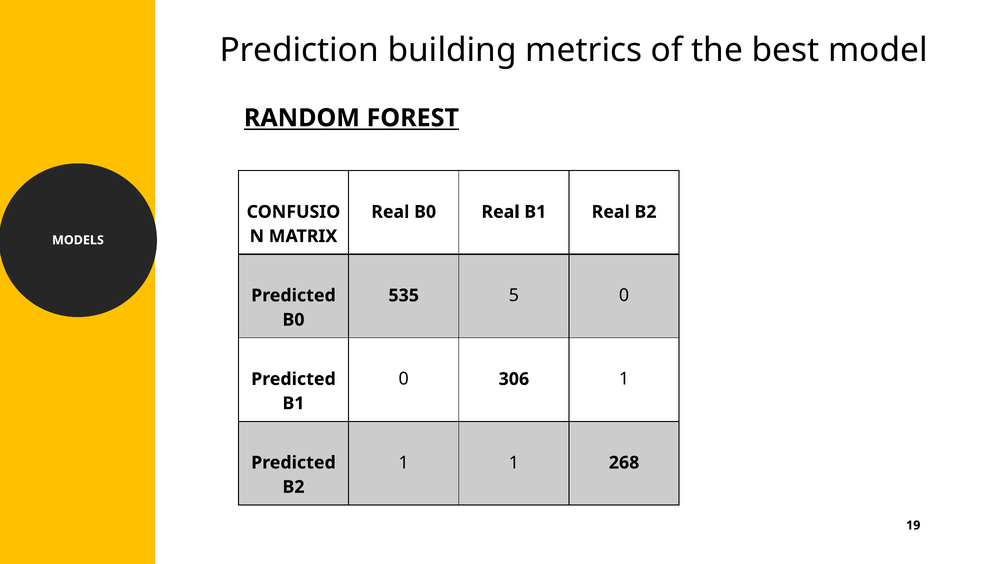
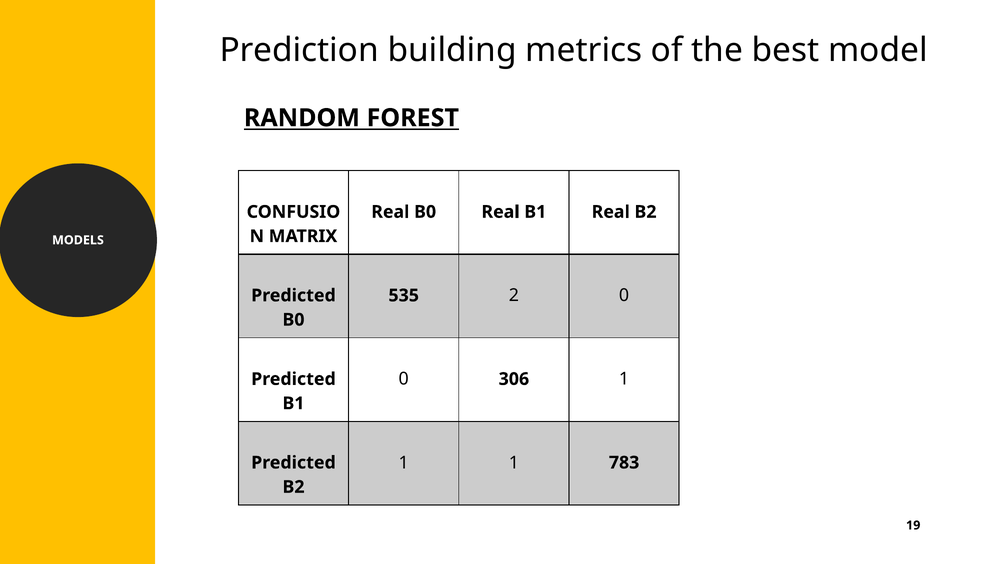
5: 5 -> 2
268: 268 -> 783
